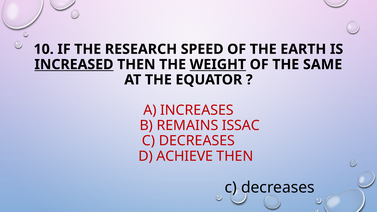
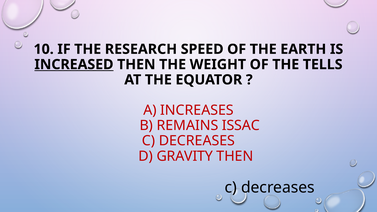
WEIGHT underline: present -> none
SAME: SAME -> TELLS
ACHIEVE: ACHIEVE -> GRAVITY
